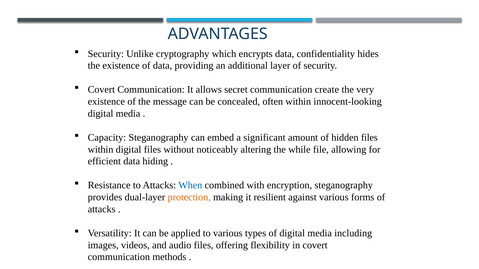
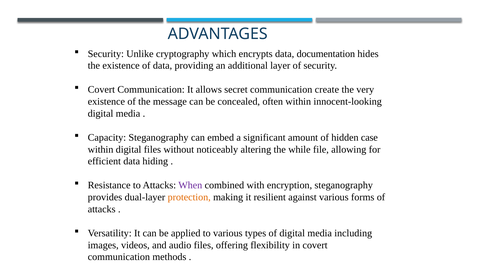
confidentiality: confidentiality -> documentation
hidden files: files -> case
When colour: blue -> purple
